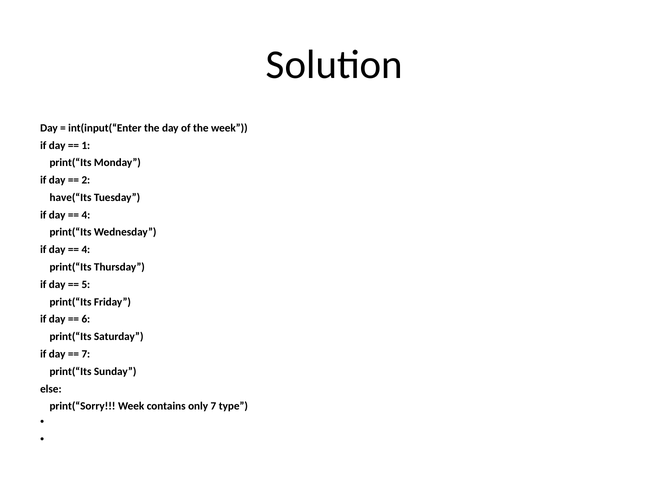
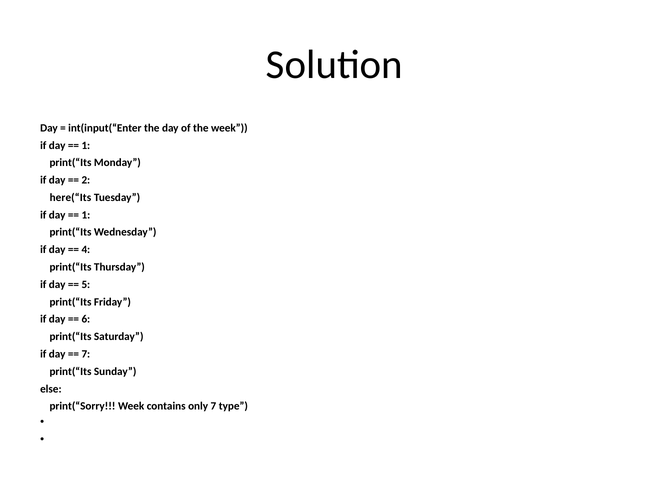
have(“Its: have(“Its -> here(“Its
4 at (86, 215): 4 -> 1
